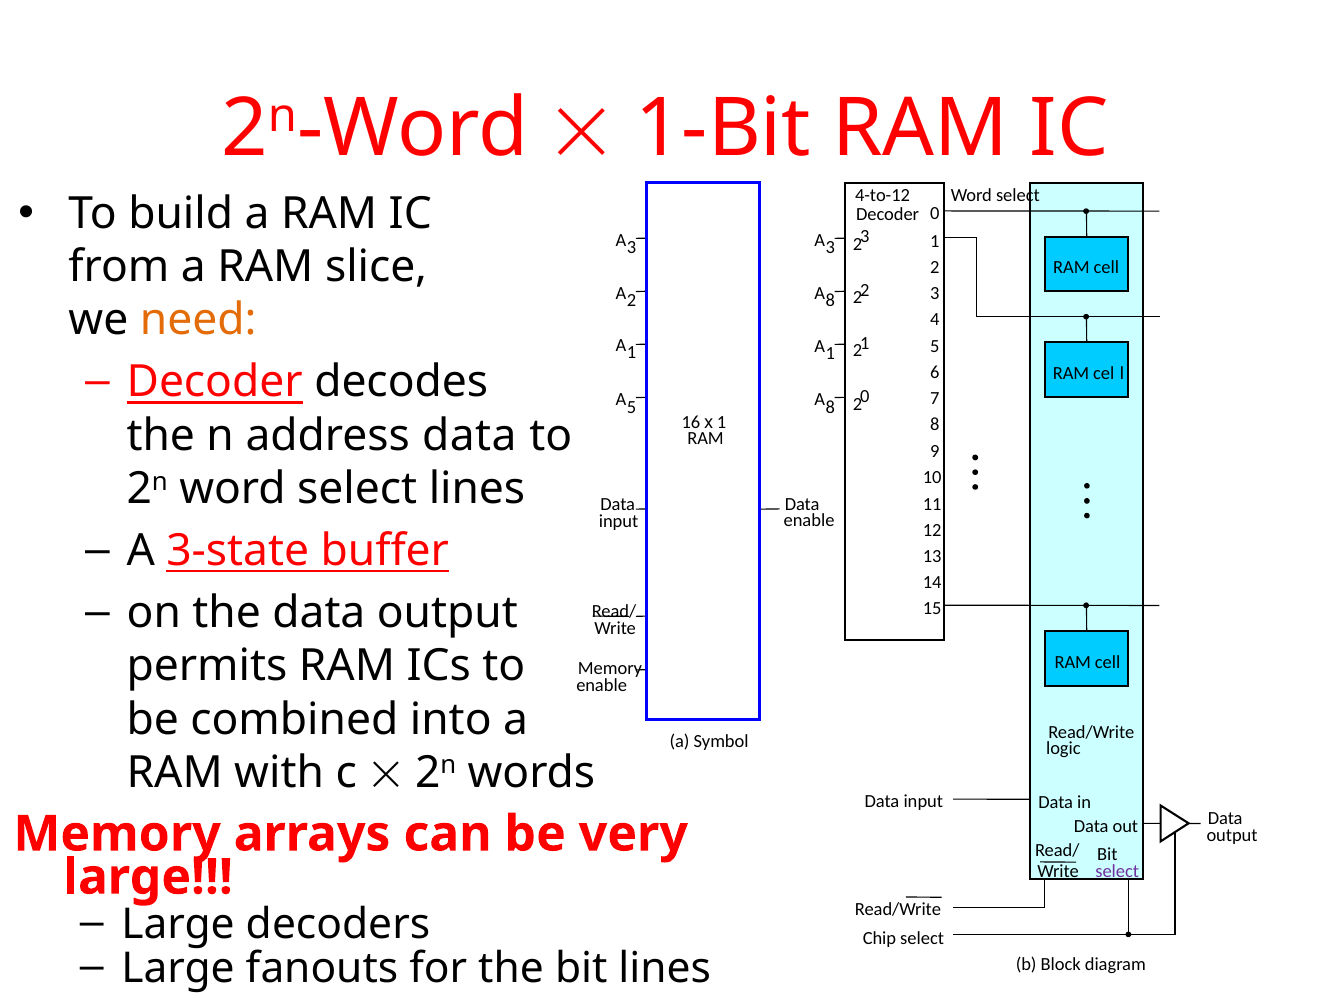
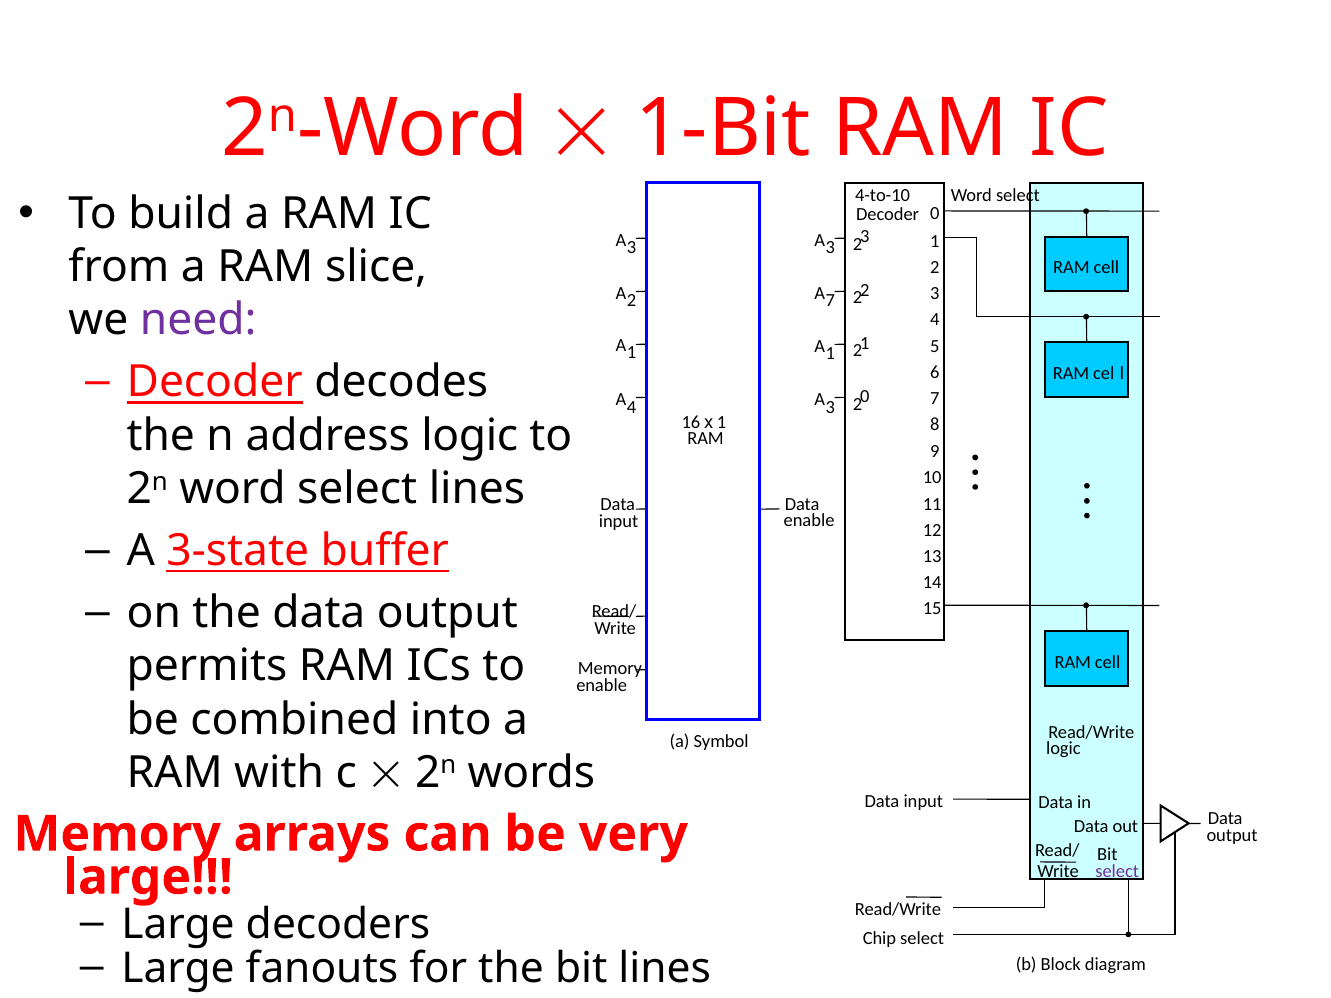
4-to-12: 4-to-12 -> 4-to-10
8 at (830, 301): 8 -> 7
need colour: orange -> purple
A 5: 5 -> 4
8 at (830, 407): 8 -> 3
address data: data -> logic
